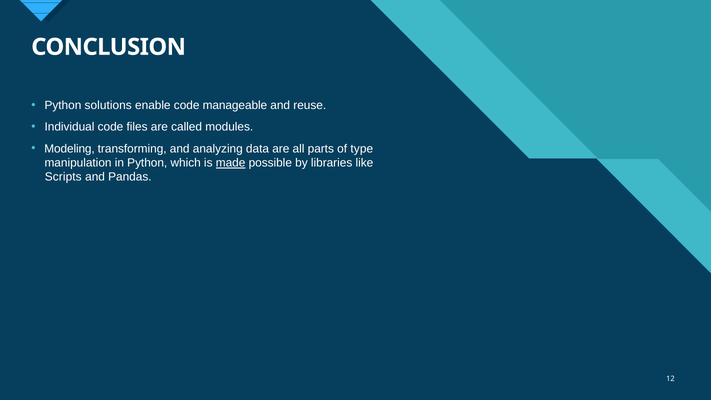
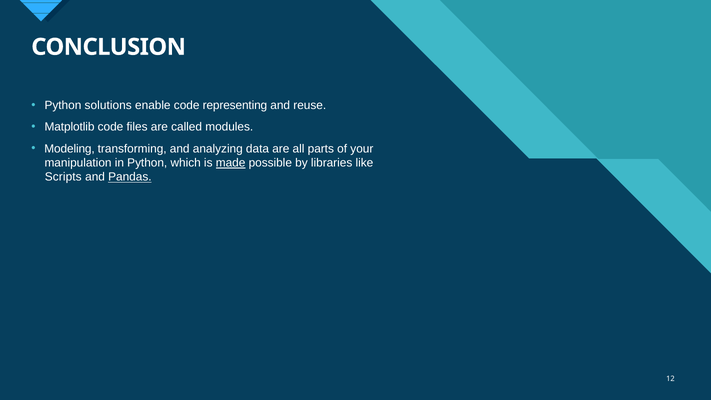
manageable: manageable -> representing
Individual: Individual -> Matplotlib
type: type -> your
Pandas underline: none -> present
